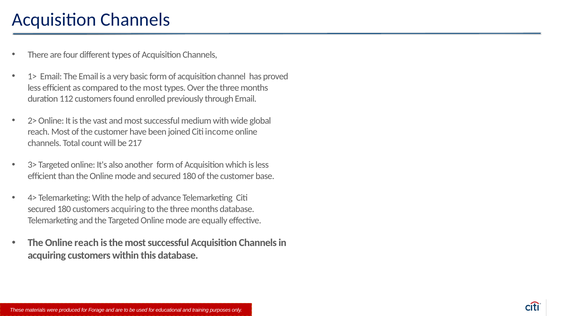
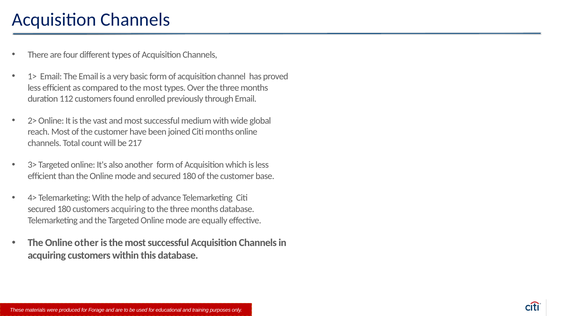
Citi income: income -> months
Online reach: reach -> other
